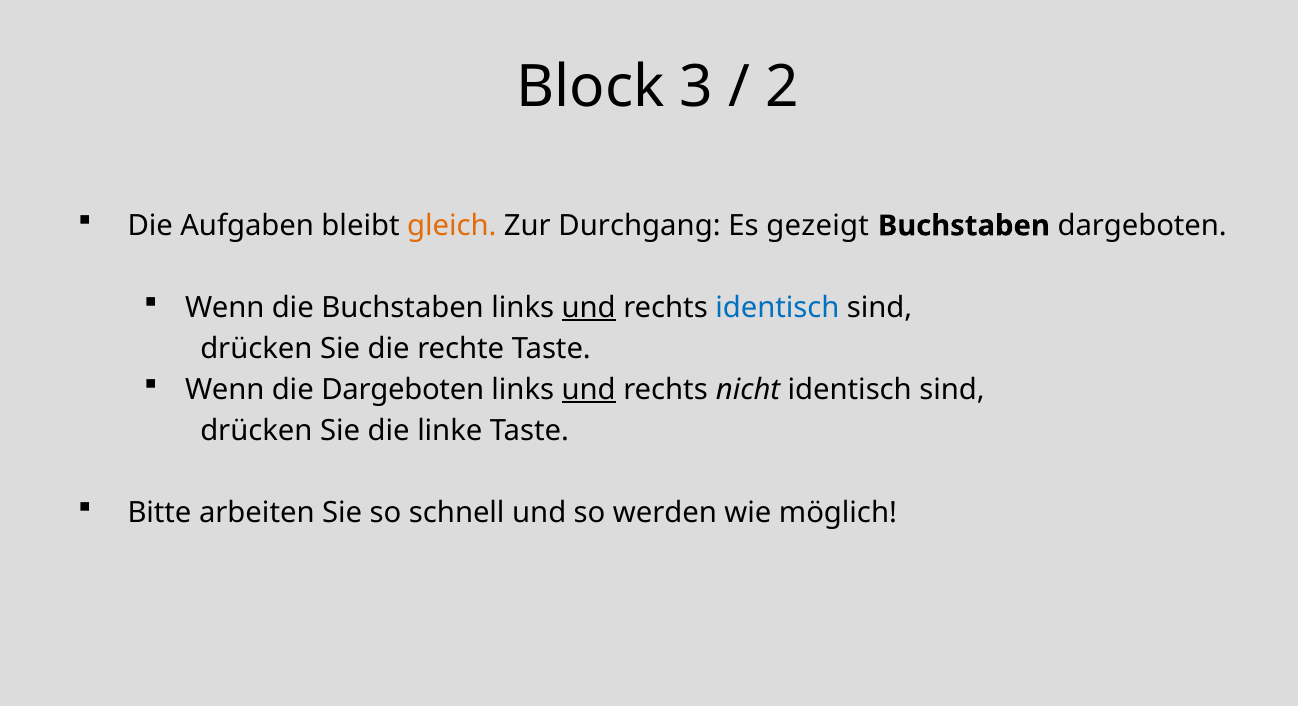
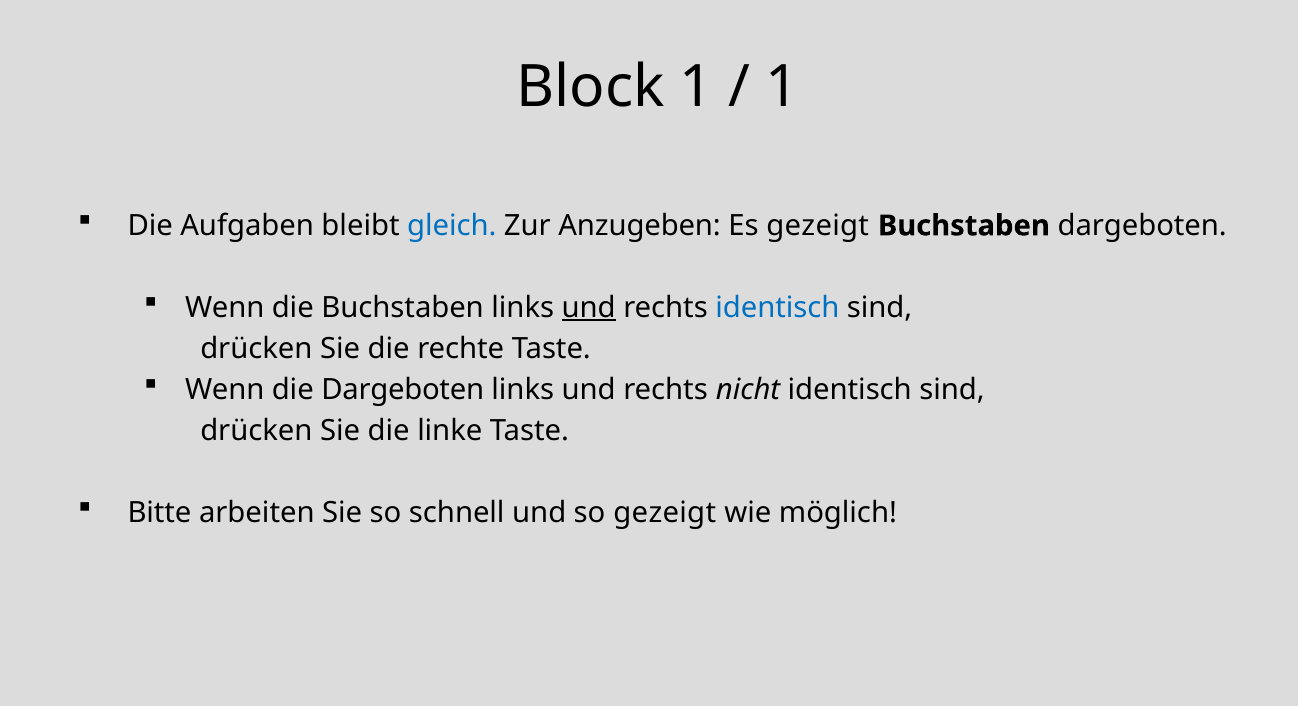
Block 3: 3 -> 1
2 at (783, 87): 2 -> 1
gleich colour: orange -> blue
Durchgang: Durchgang -> Anzugeben
und at (589, 390) underline: present -> none
so werden: werden -> gezeigt
